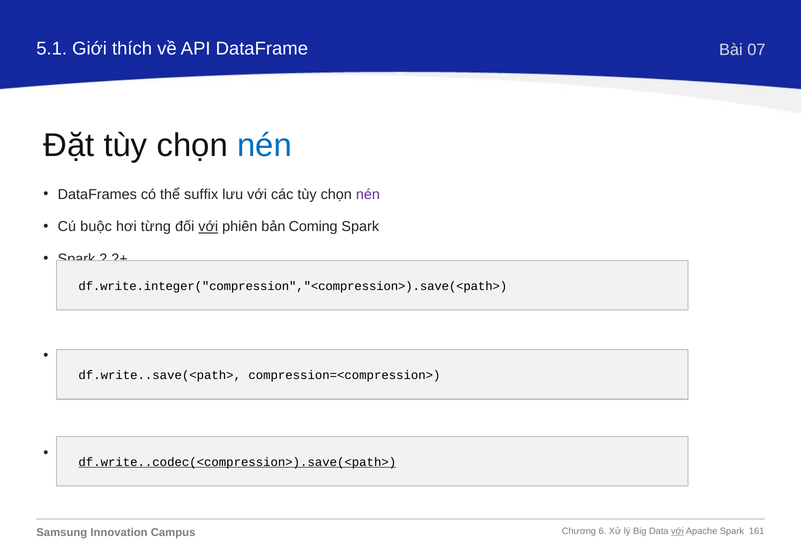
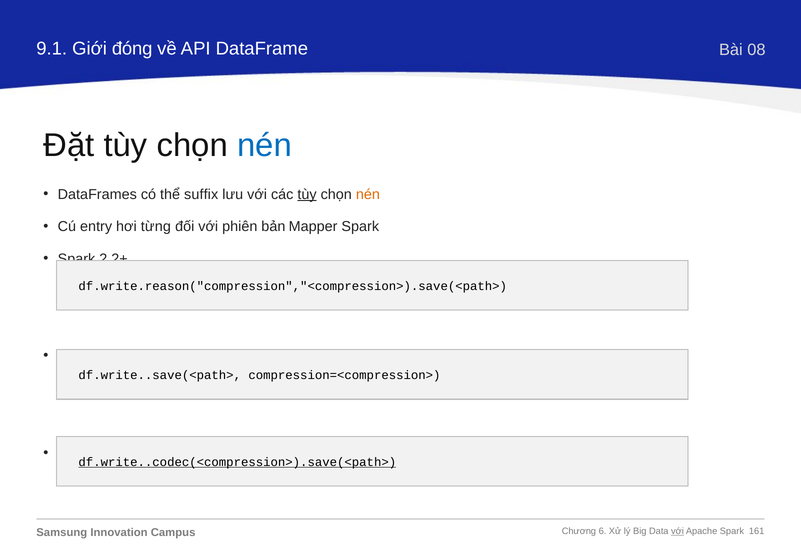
5.1: 5.1 -> 9.1
thích: thích -> đóng
07: 07 -> 08
tùy at (307, 195) underline: none -> present
nén at (368, 195) colour: purple -> orange
buộc: buộc -> entry
với at (208, 227) underline: present -> none
Coming: Coming -> Mapper
df.write.integer("compression","<compression>).save(<path>: df.write.integer("compression","<compression>).save(<path> -> df.write.reason("compression","<compression>).save(<path>
